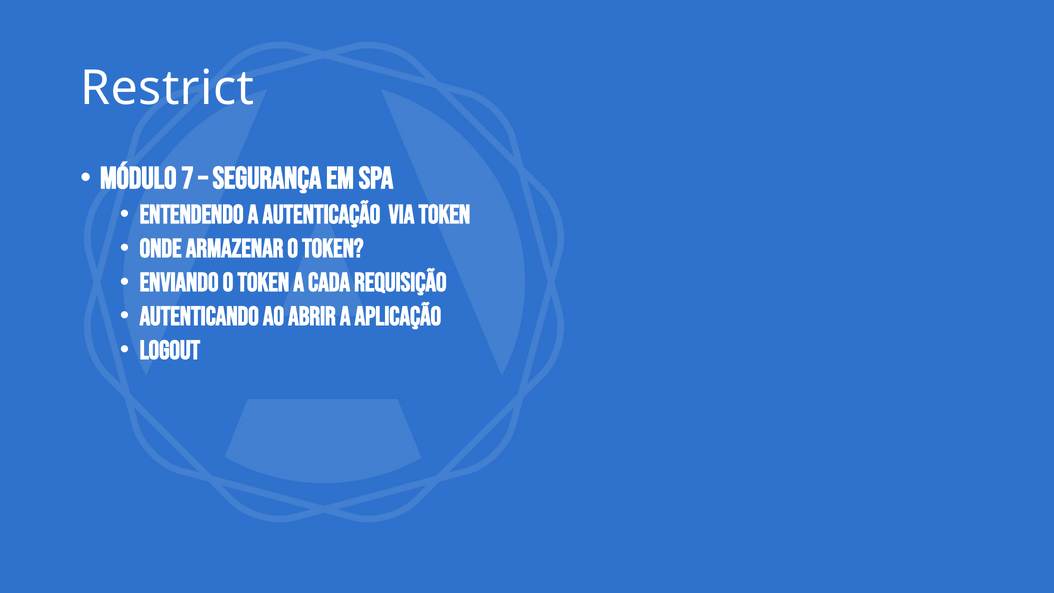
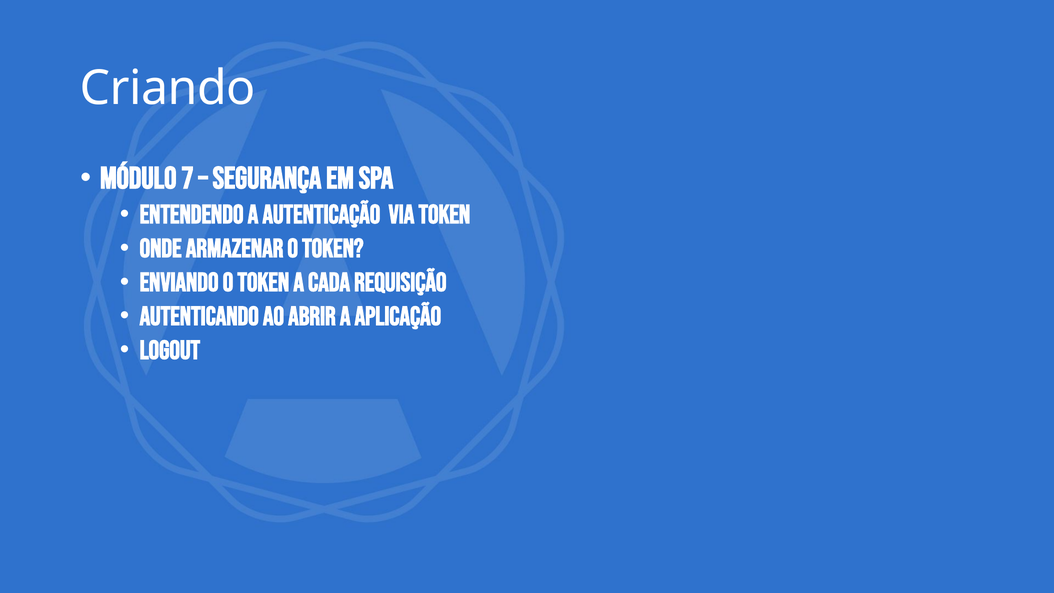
Restrict: Restrict -> Criando
